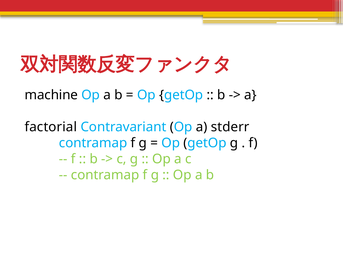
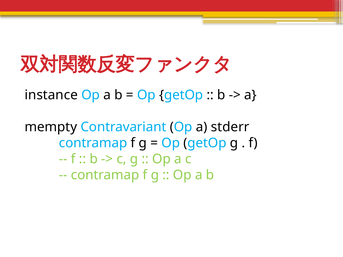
machine: machine -> instance
factorial: factorial -> mempty
